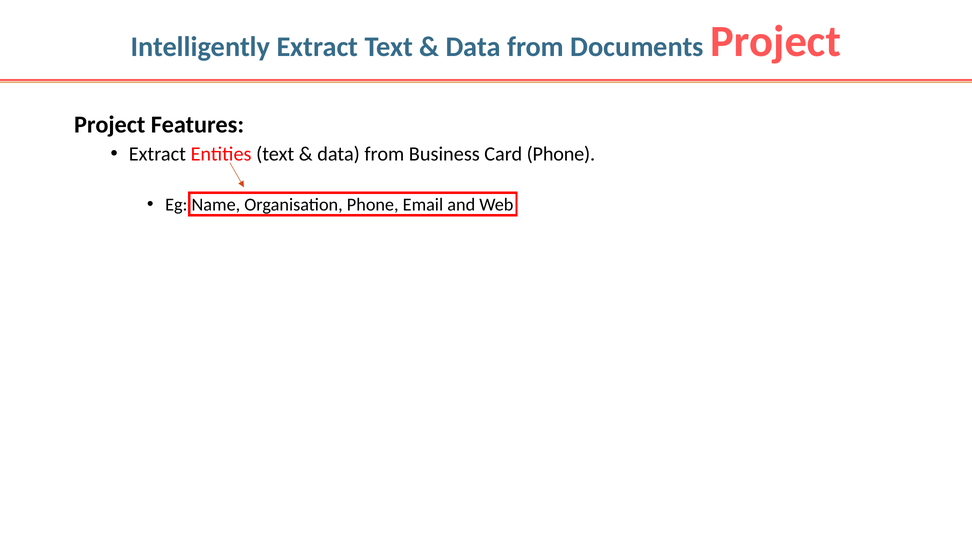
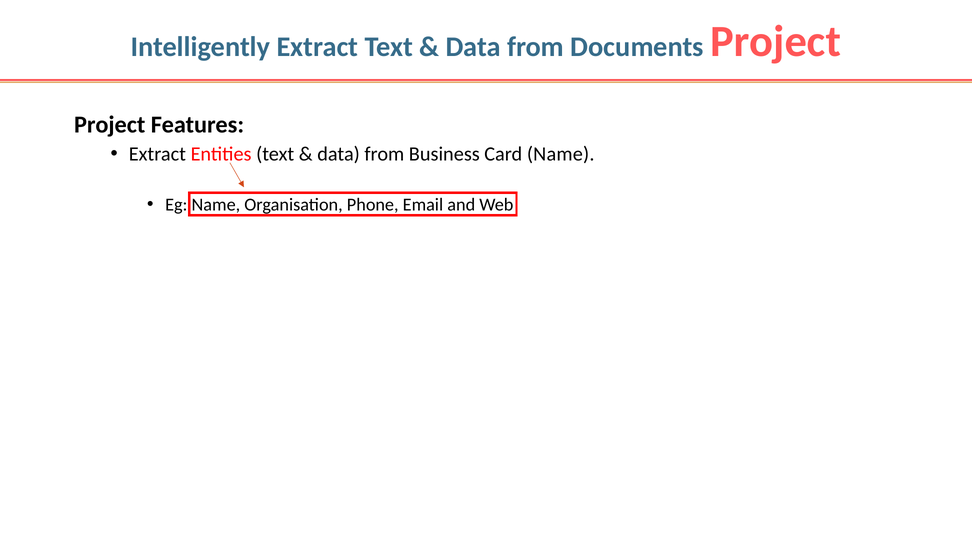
Card Phone: Phone -> Name
